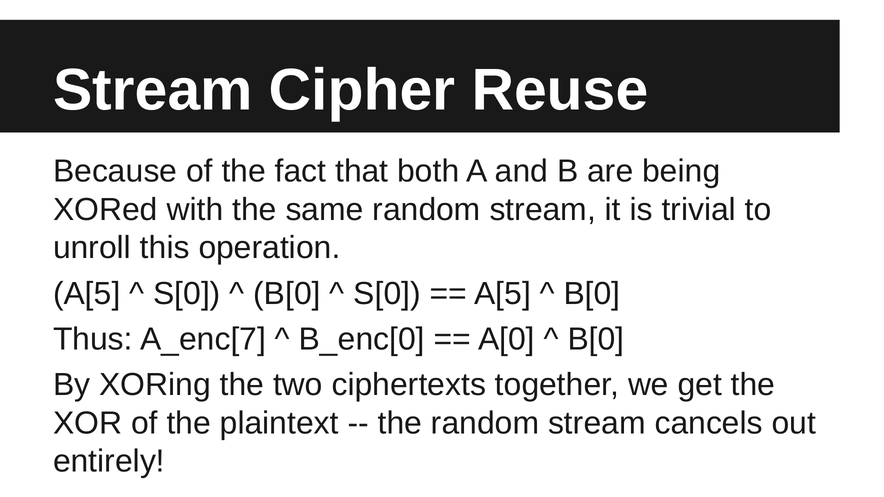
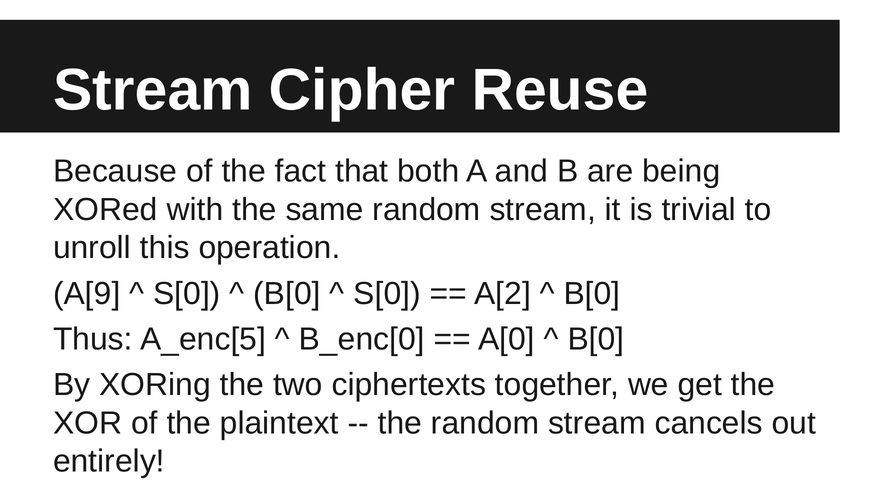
A[5 at (87, 294): A[5 -> A[9
A[5 at (502, 294): A[5 -> A[2
A_enc[7: A_enc[7 -> A_enc[5
